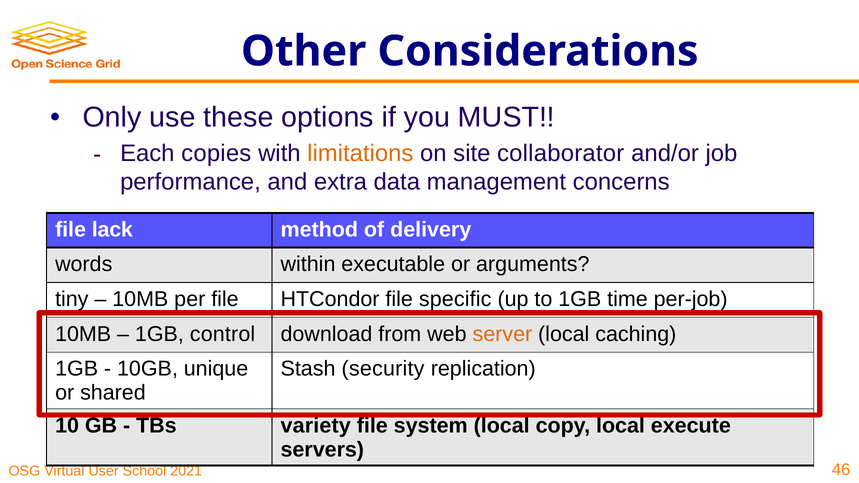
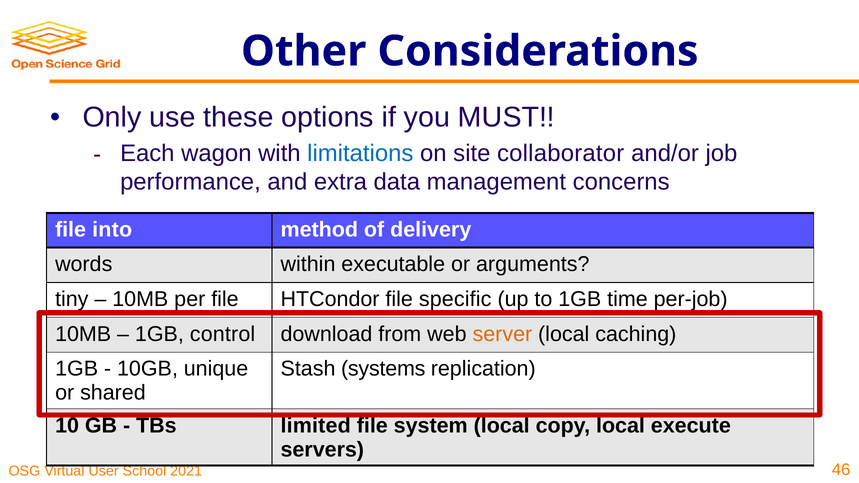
copies: copies -> wagon
limitations colour: orange -> blue
lack: lack -> into
security: security -> systems
variety: variety -> limited
